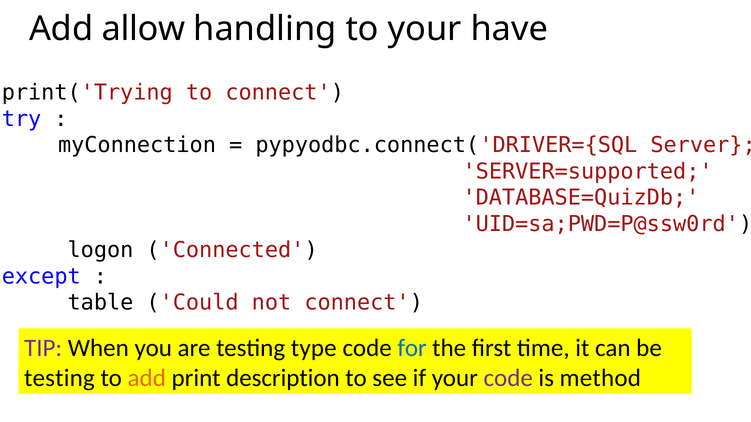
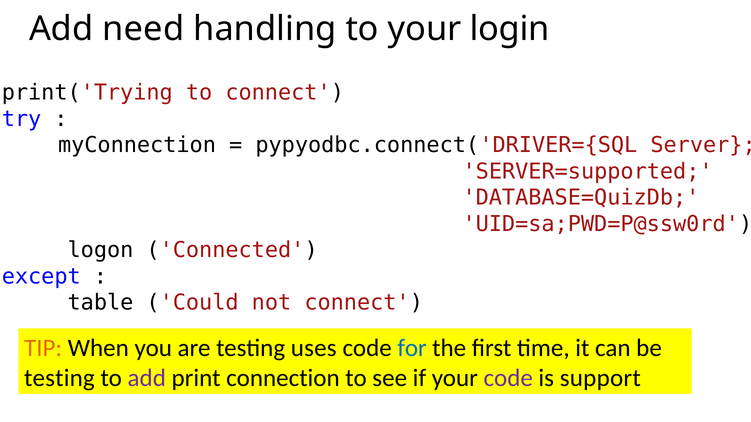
allow: allow -> need
have: have -> login
TIP colour: purple -> orange
type: type -> uses
add at (147, 378) colour: orange -> purple
description: description -> connection
method: method -> support
